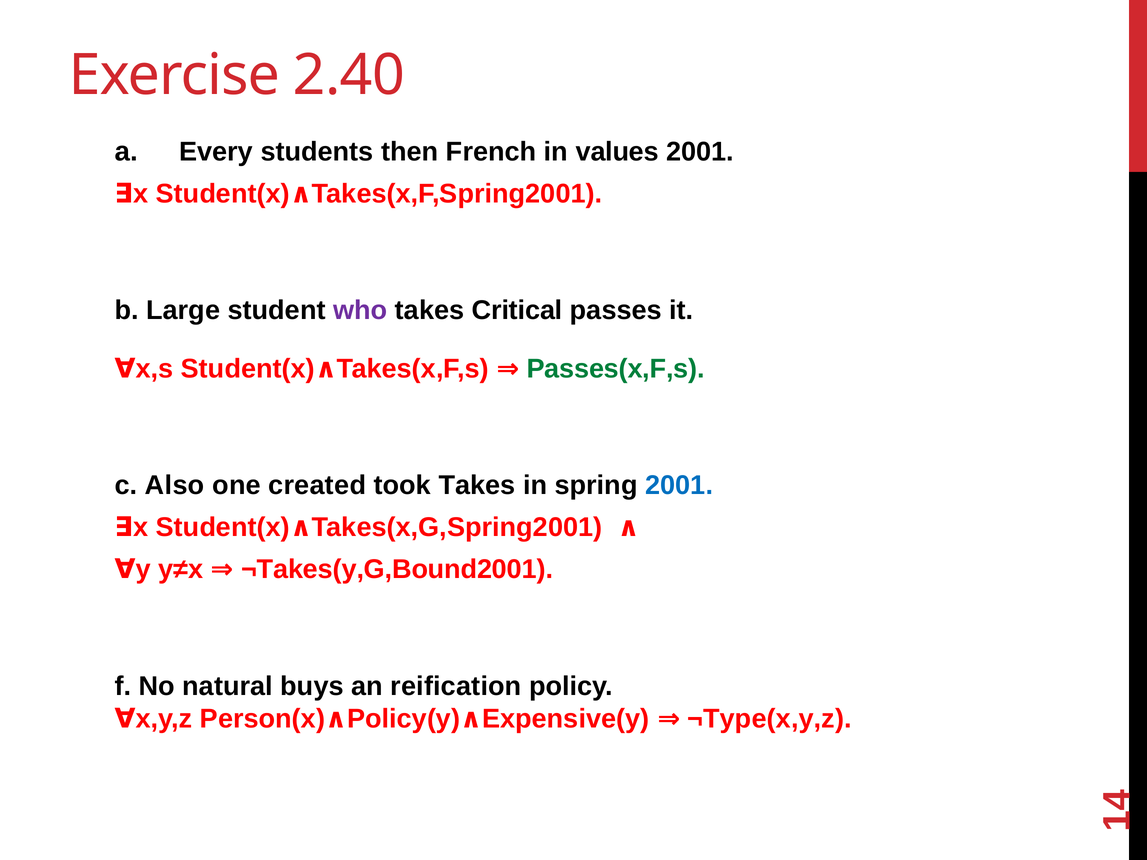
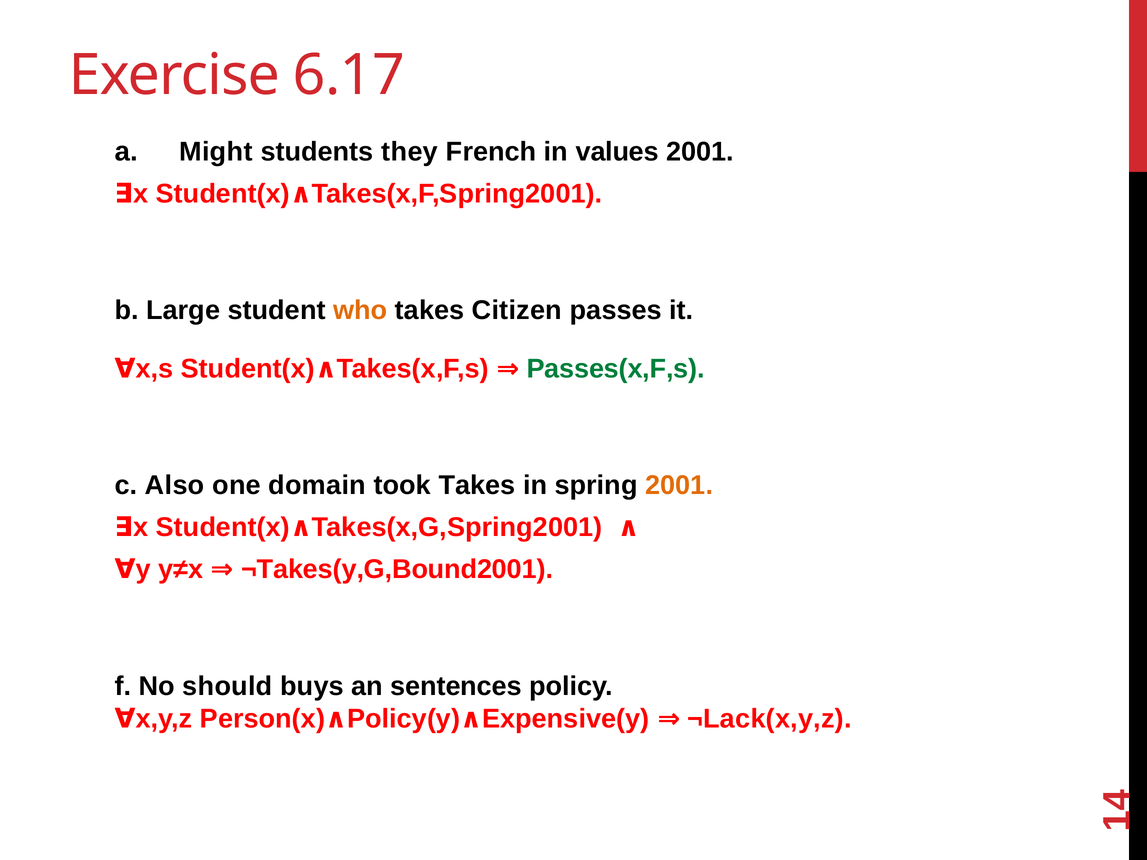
2.40: 2.40 -> 6.17
Every: Every -> Might
then: then -> they
who colour: purple -> orange
Critical: Critical -> Citizen
created: created -> domain
2001 at (679, 485) colour: blue -> orange
natural: natural -> should
reification: reification -> sentences
¬Type(x,y,z: ¬Type(x,y,z -> ¬Lack(x,y,z
